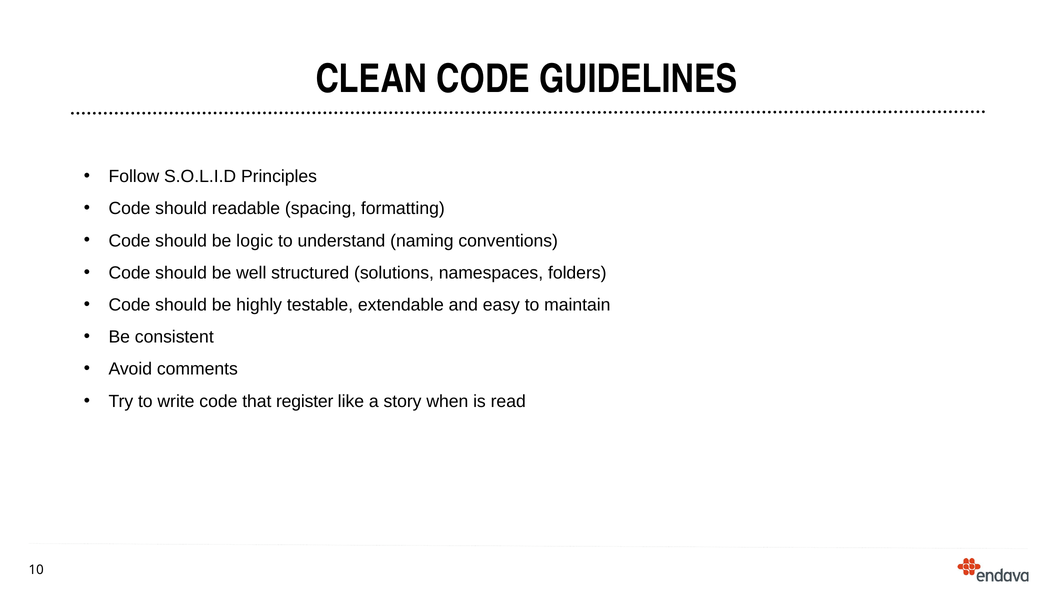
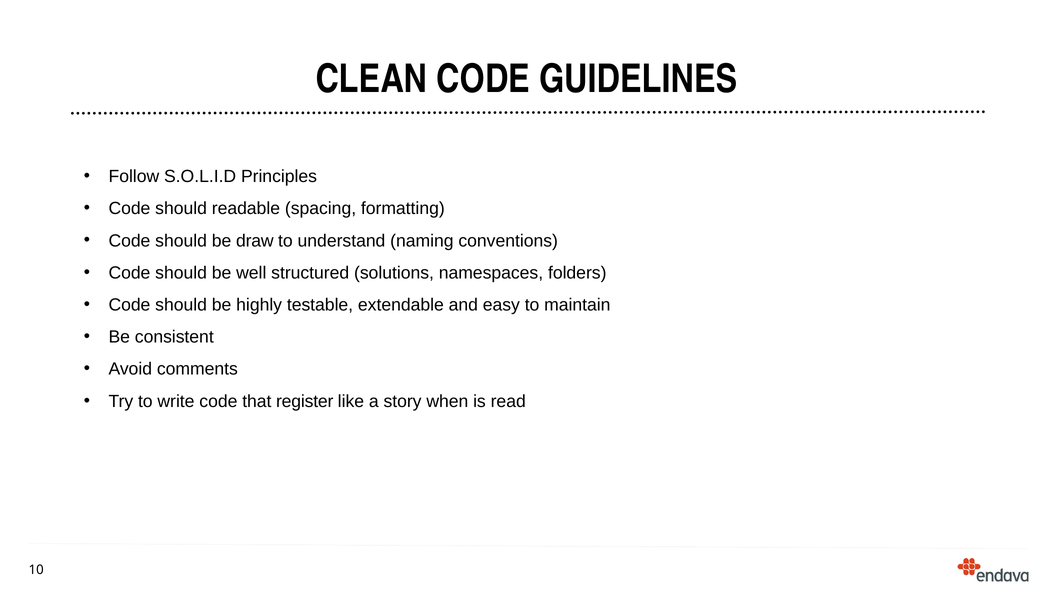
logic: logic -> draw
